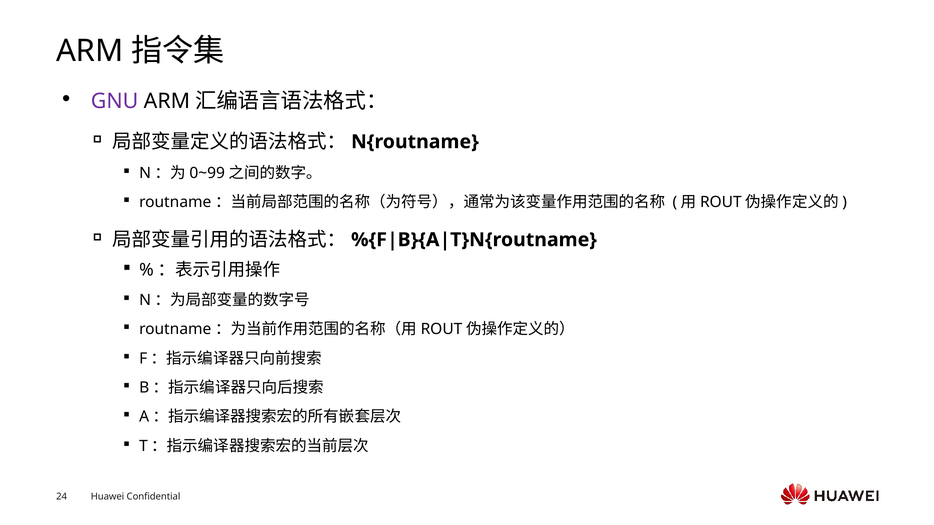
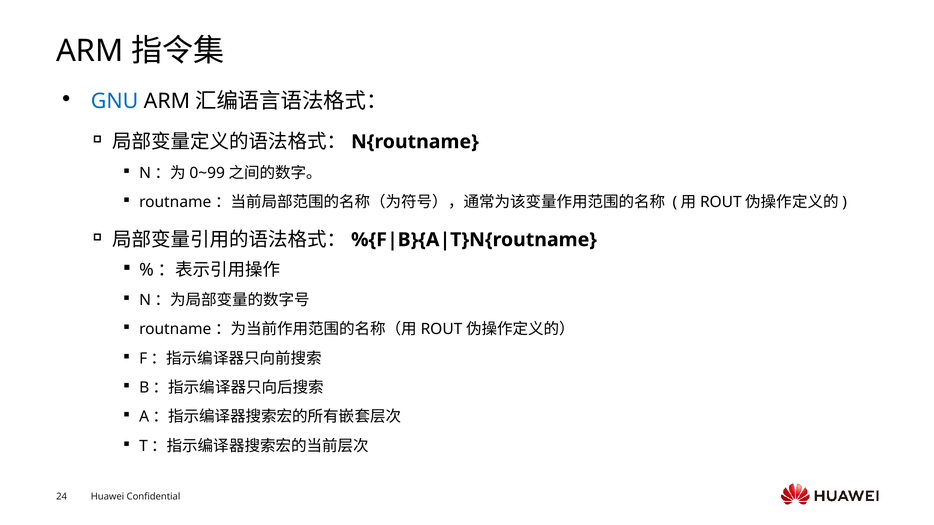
GNU colour: purple -> blue
